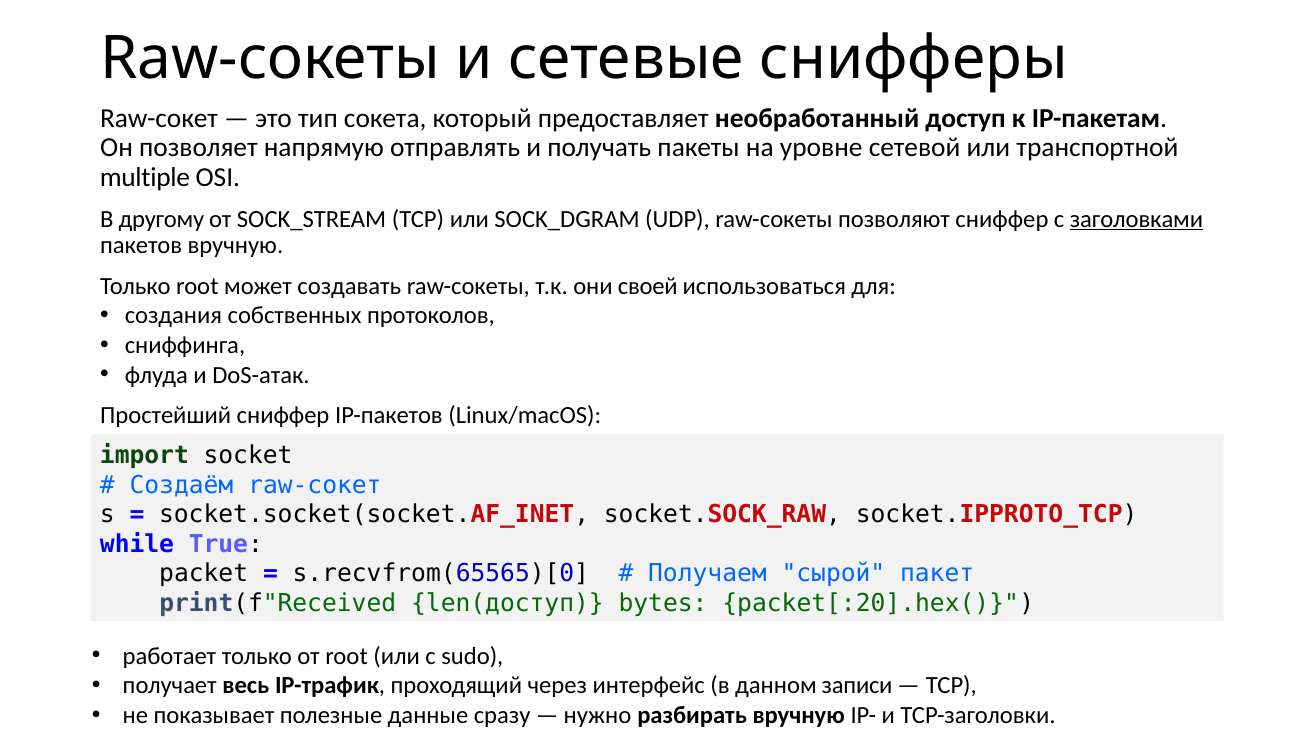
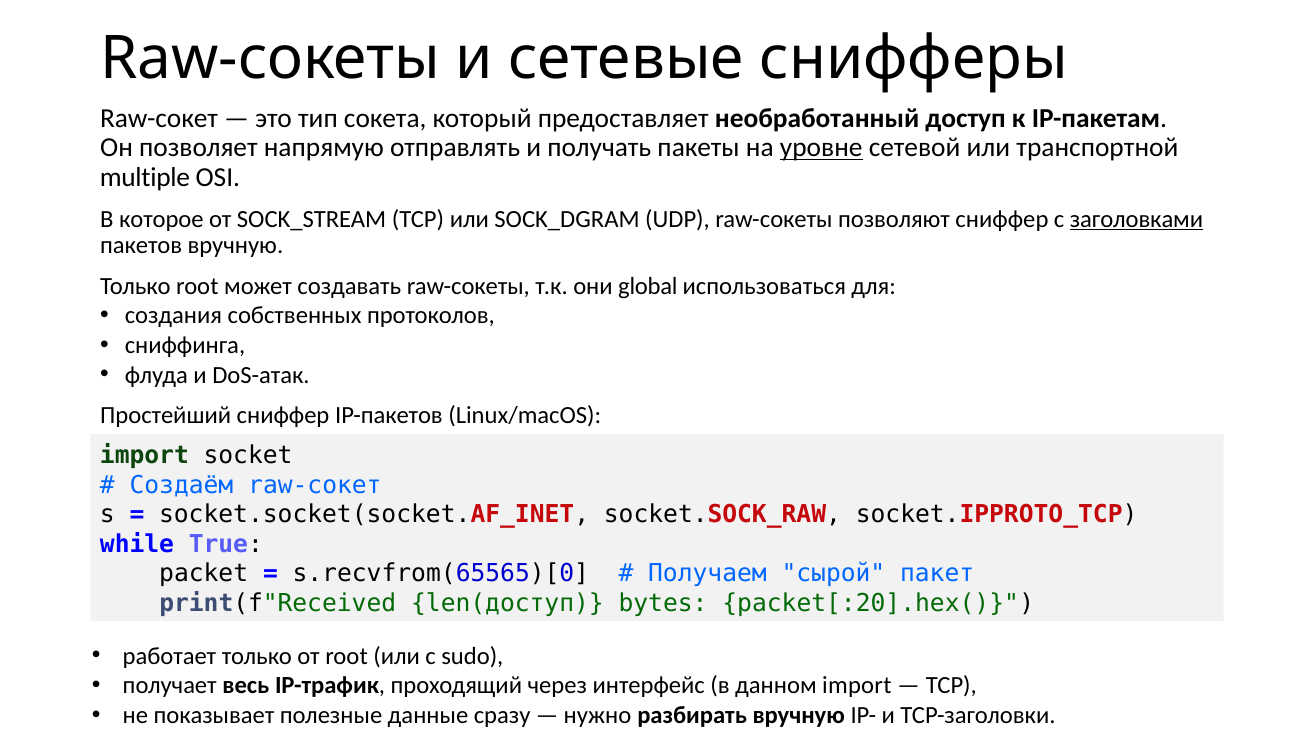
уровне underline: none -> present
другому: другому -> которое
своей: своей -> global
данном записи: записи -> import
